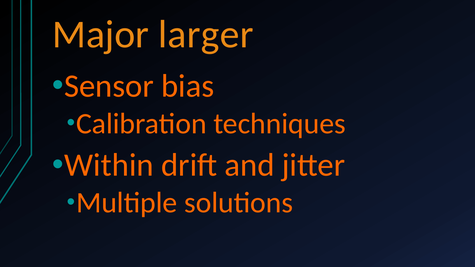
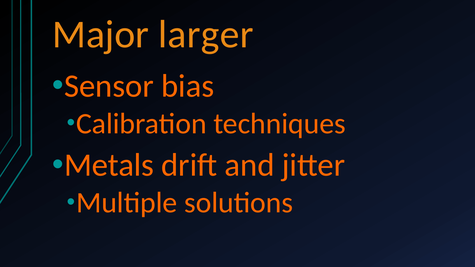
Within: Within -> Metals
